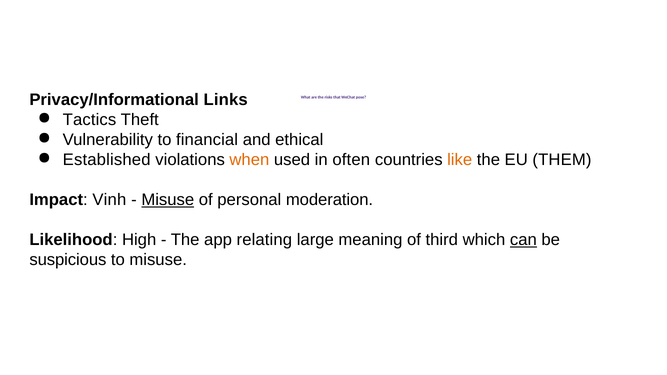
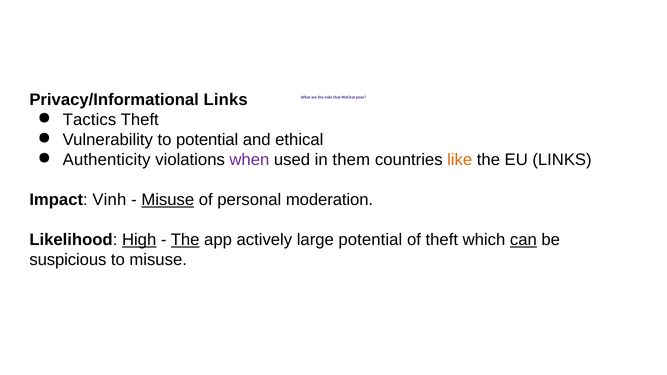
to financial: financial -> potential
Established: Established -> Authenticity
when colour: orange -> purple
often: often -> them
EU THEM: THEM -> LINKS
High underline: none -> present
The at (185, 240) underline: none -> present
relating: relating -> actively
large meaning: meaning -> potential
of third: third -> theft
